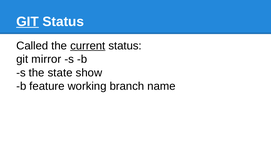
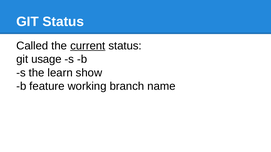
GIT at (28, 22) underline: present -> none
mirror: mirror -> usage
state: state -> learn
